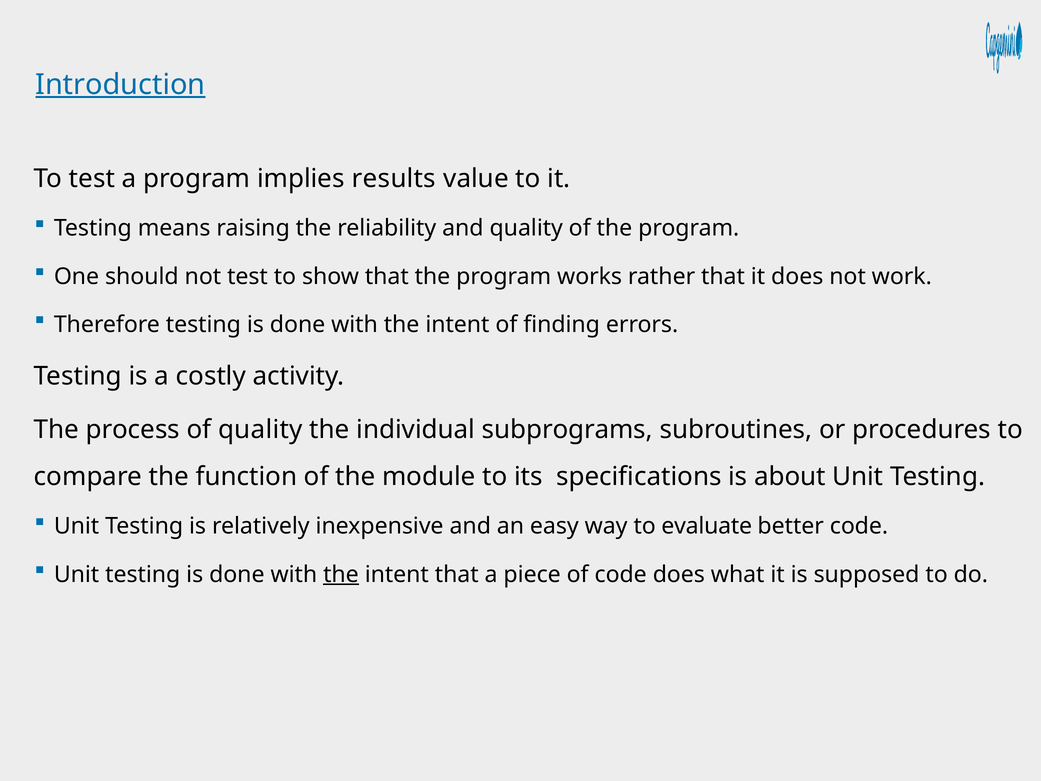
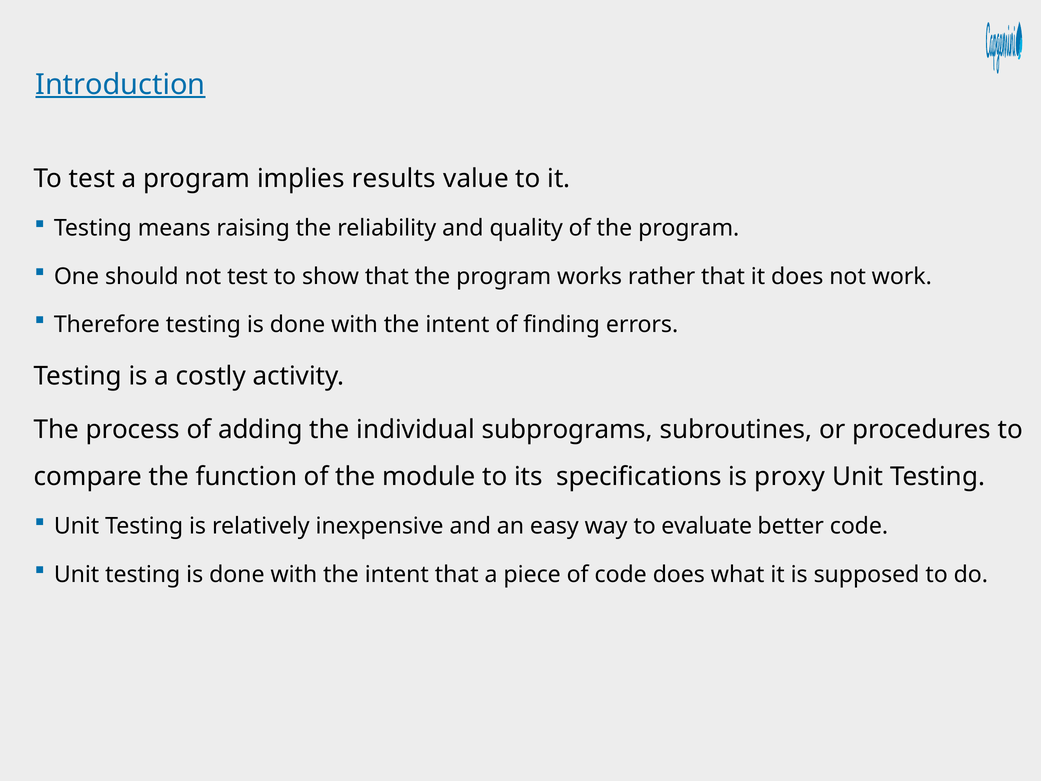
of quality: quality -> adding
about: about -> proxy
the at (341, 574) underline: present -> none
